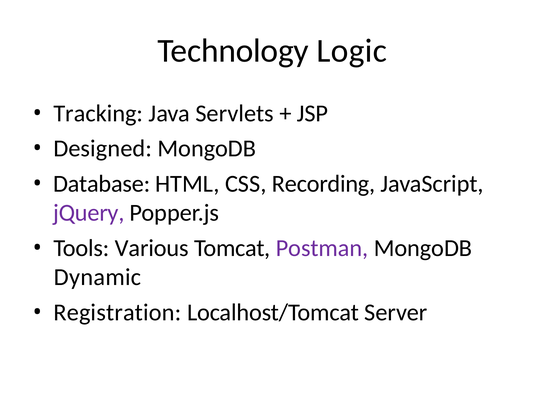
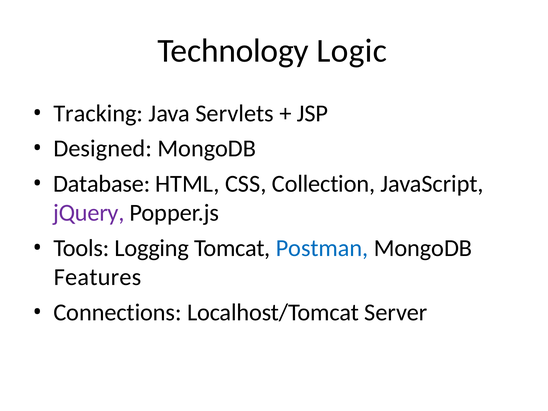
Recording: Recording -> Collection
Various: Various -> Logging
Postman colour: purple -> blue
Dynamic: Dynamic -> Features
Registration: Registration -> Connections
